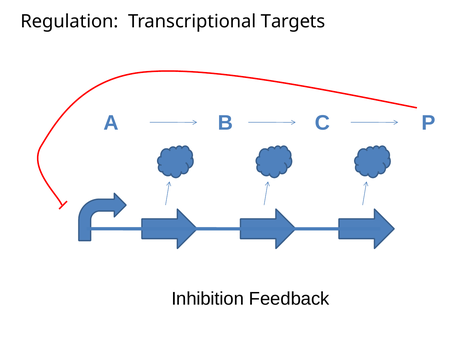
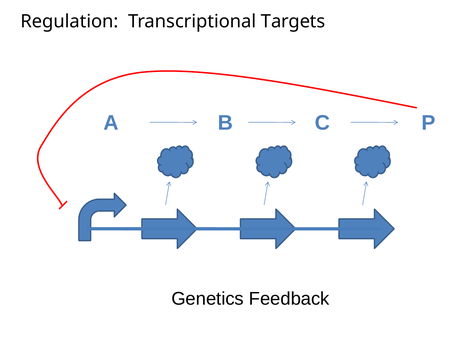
Inhibition: Inhibition -> Genetics
